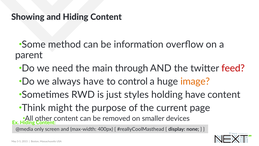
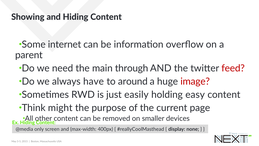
method: method -> internet
control: control -> around
image colour: orange -> red
styles: styles -> easily
holding have: have -> easy
